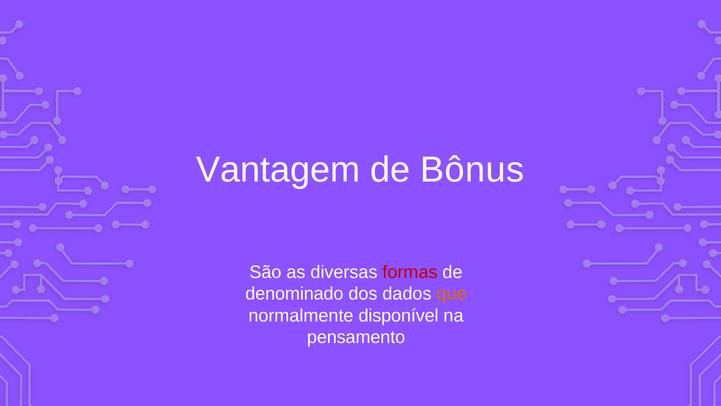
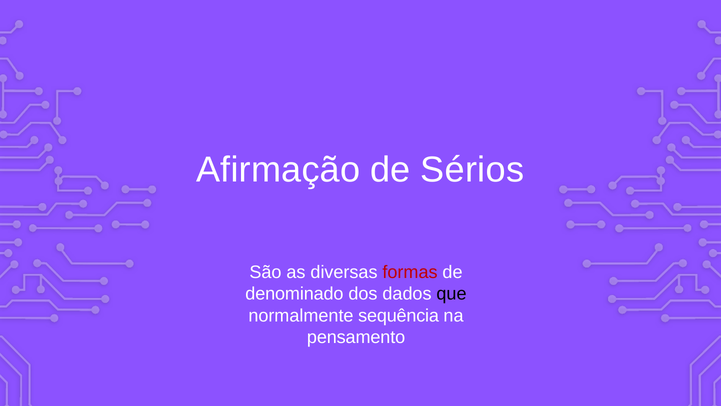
Vantagem: Vantagem -> Afirmação
Bônus: Bônus -> Sérios
que colour: orange -> black
disponível: disponível -> sequência
